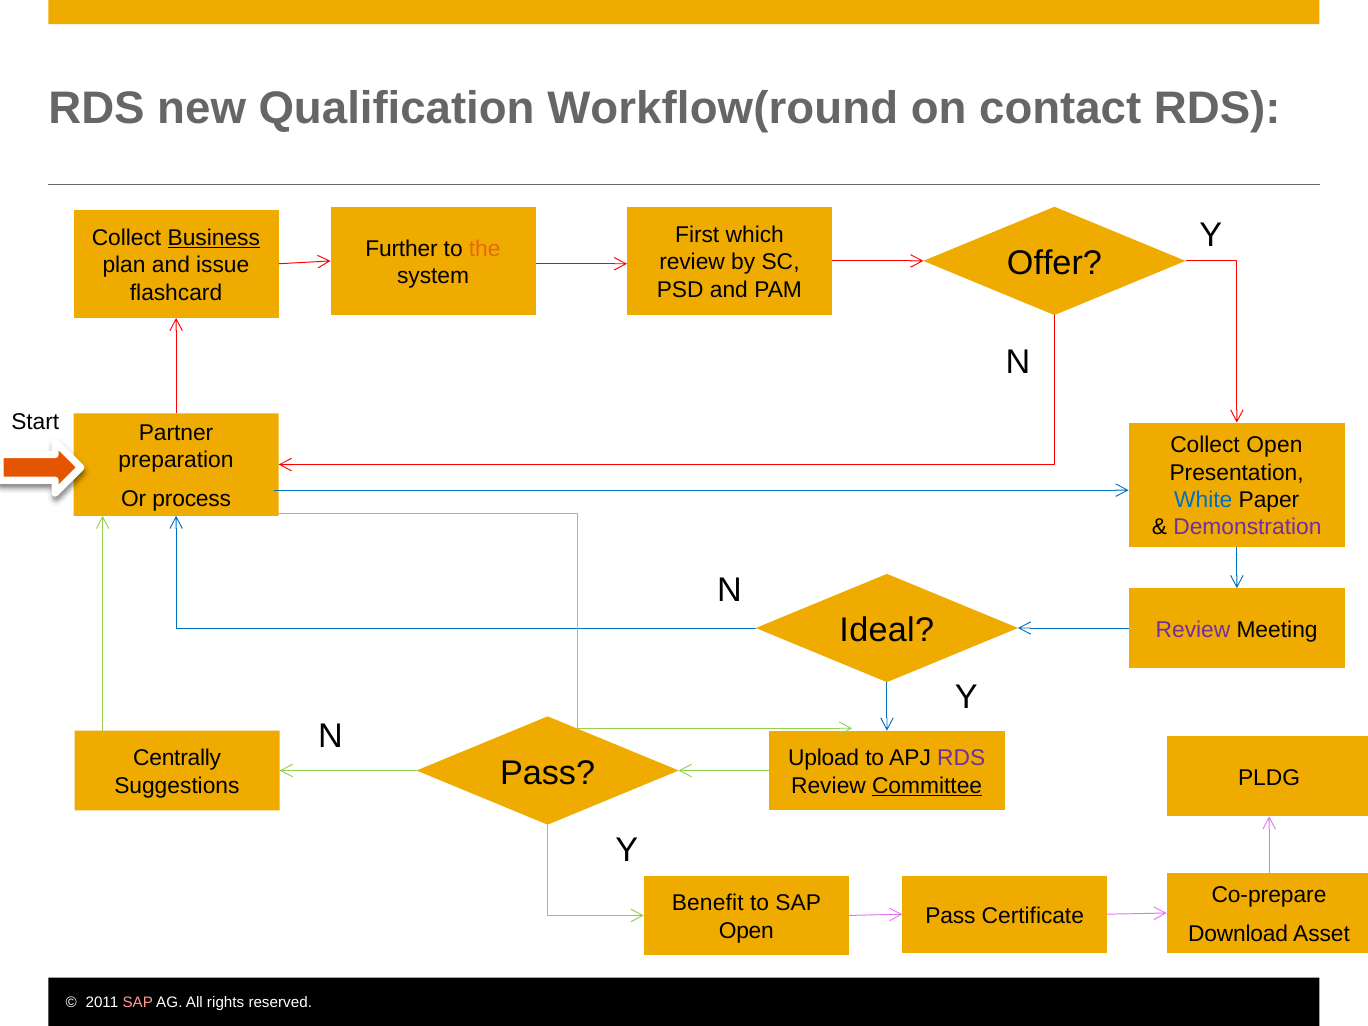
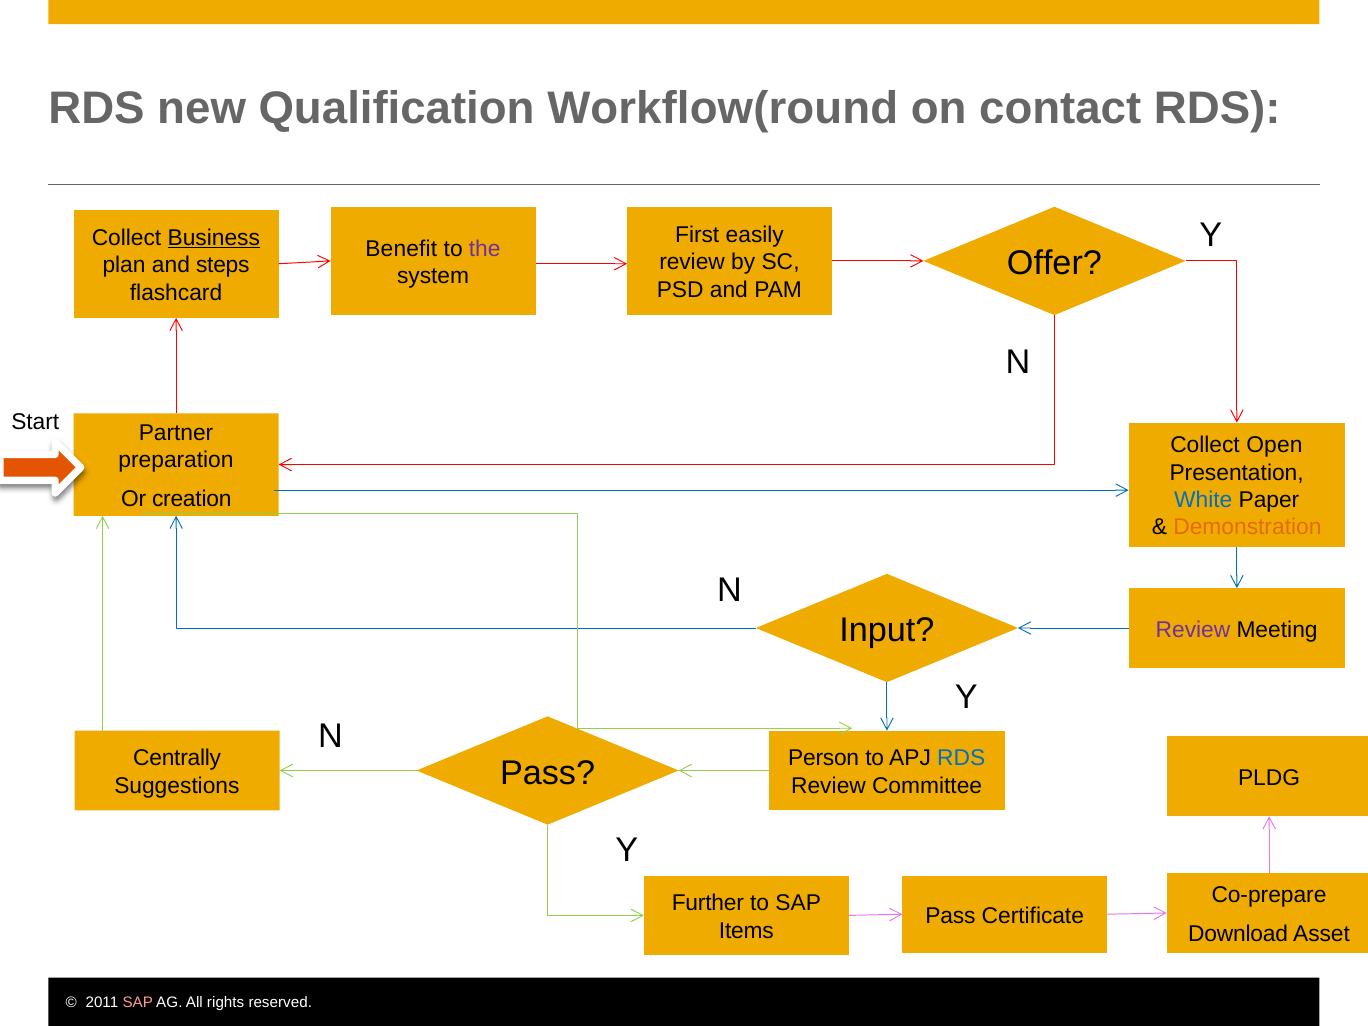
which: which -> easily
Further: Further -> Benefit
the colour: orange -> purple
issue: issue -> steps
process: process -> creation
Demonstration colour: purple -> orange
Ideal: Ideal -> Input
Upload: Upload -> Person
RDS at (961, 758) colour: purple -> blue
Committee underline: present -> none
Benefit: Benefit -> Further
Open at (746, 931): Open -> Items
